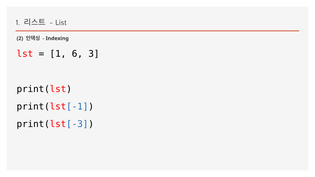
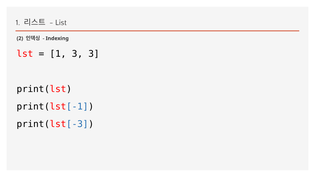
1 6: 6 -> 3
